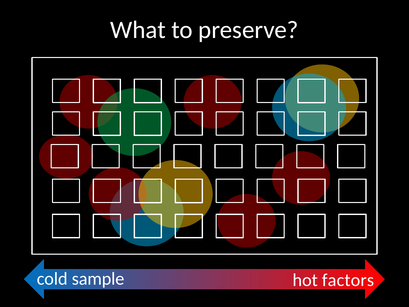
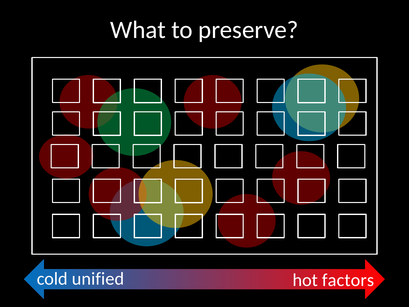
sample: sample -> unified
